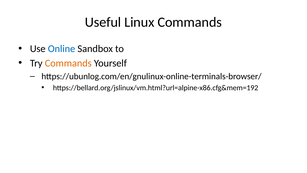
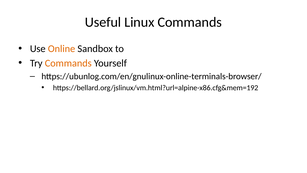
Online colour: blue -> orange
